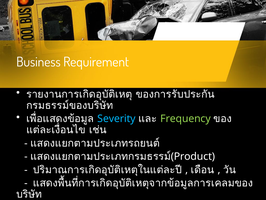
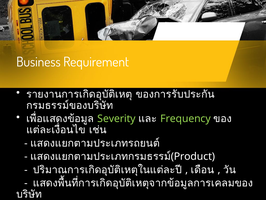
Severity colour: light blue -> light green
